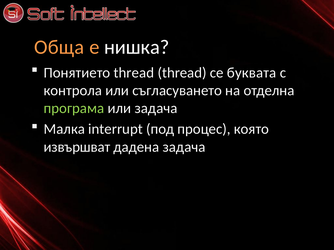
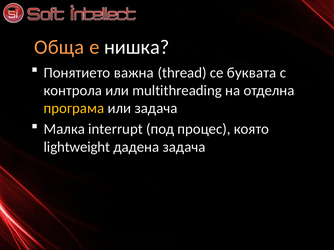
Понятието thread: thread -> важна
съгласуването: съгласуването -> multithreading
програма colour: light green -> yellow
извършват: извършват -> lightweight
